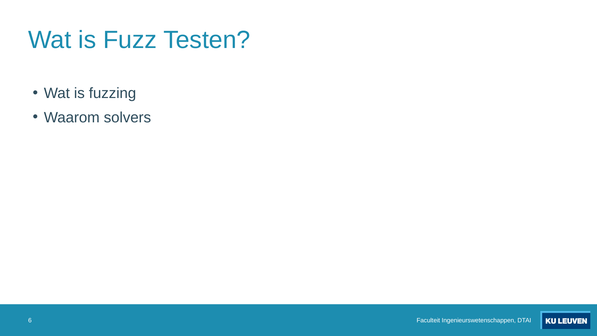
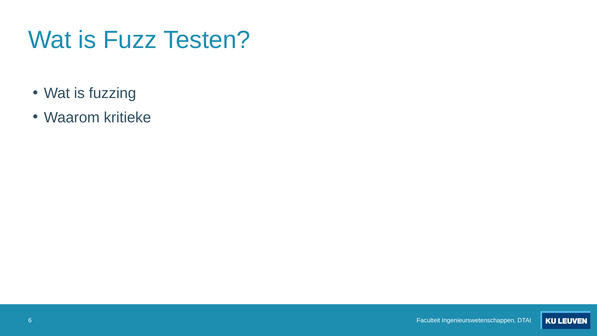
solvers: solvers -> kritieke
